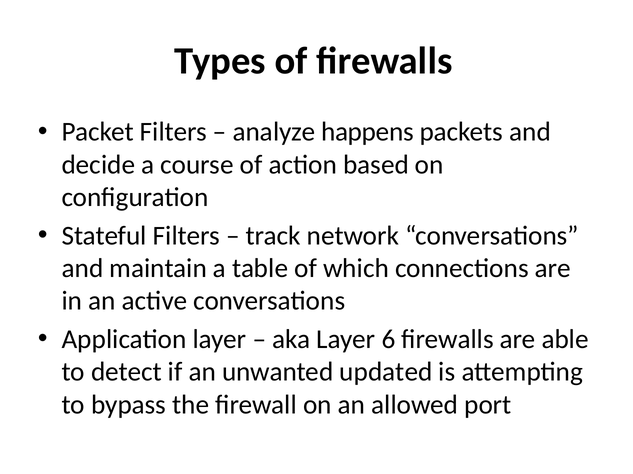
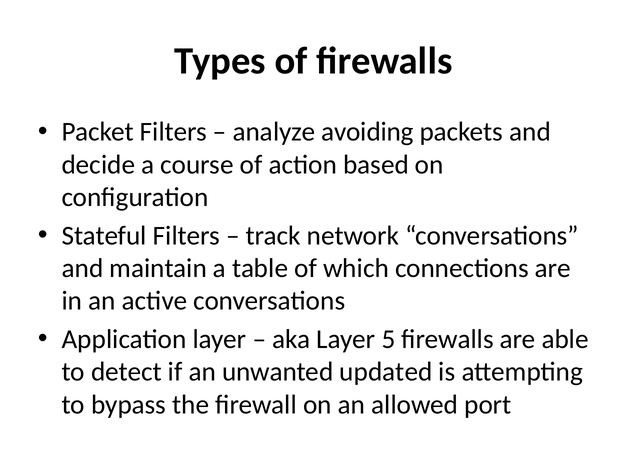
happens: happens -> avoiding
6: 6 -> 5
